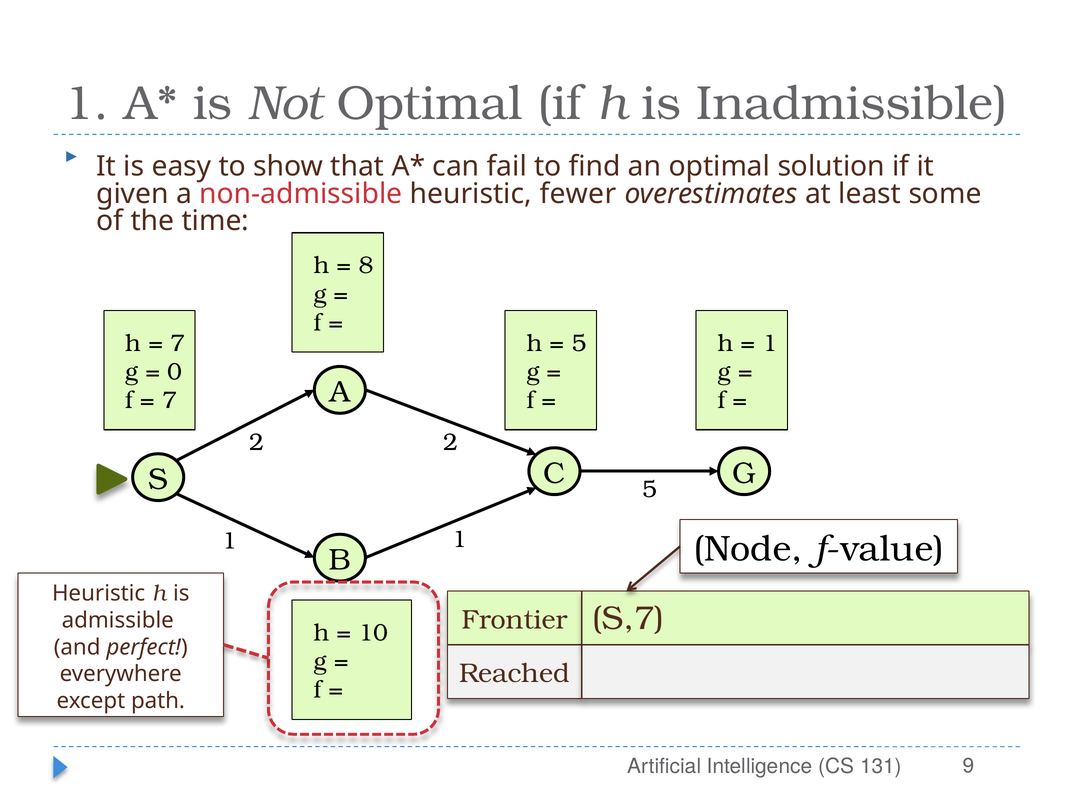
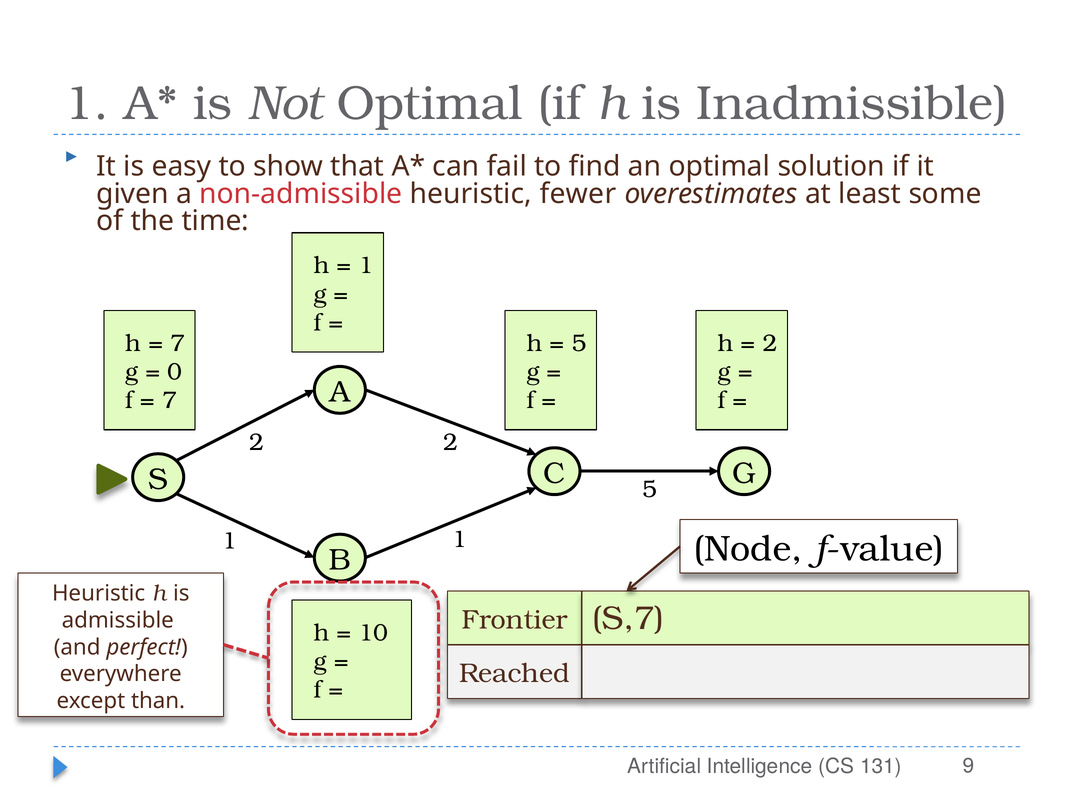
8 at (366, 265): 8 -> 1
1 at (770, 343): 1 -> 2
path: path -> than
